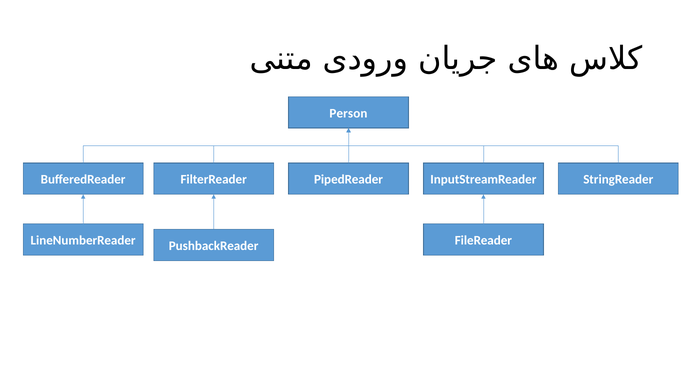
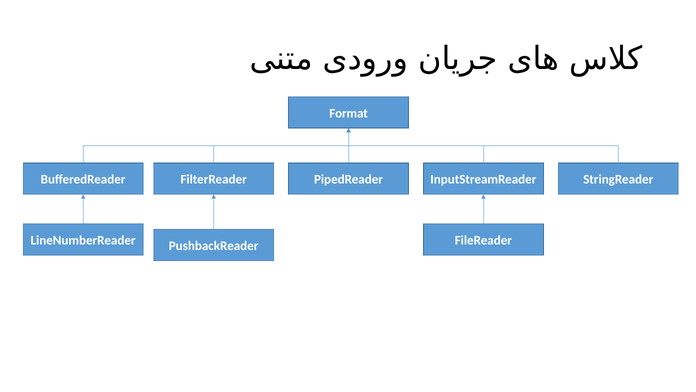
Person: Person -> Format
